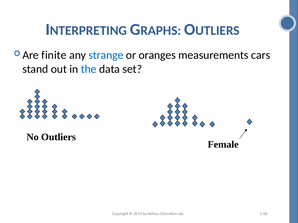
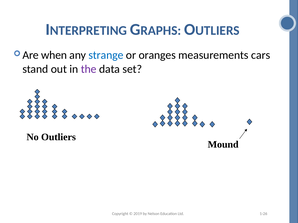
finite: finite -> when
the colour: blue -> purple
Female: Female -> Mound
